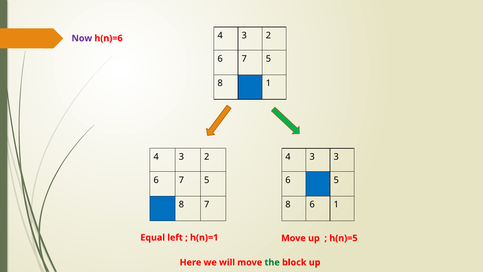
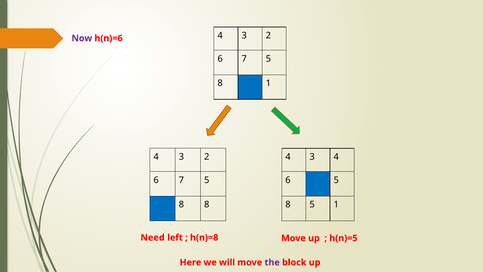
3 3: 3 -> 4
8 7: 7 -> 8
8 6: 6 -> 5
Equal: Equal -> Need
h(n)=1: h(n)=1 -> h(n)=8
the colour: green -> purple
